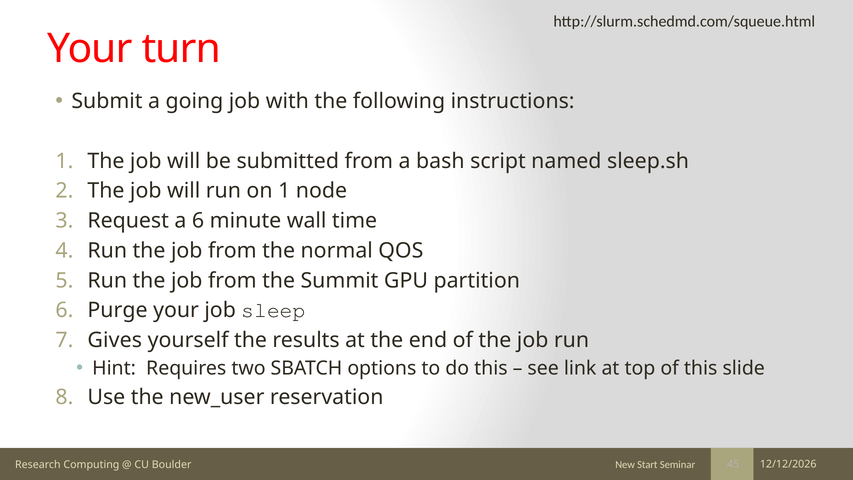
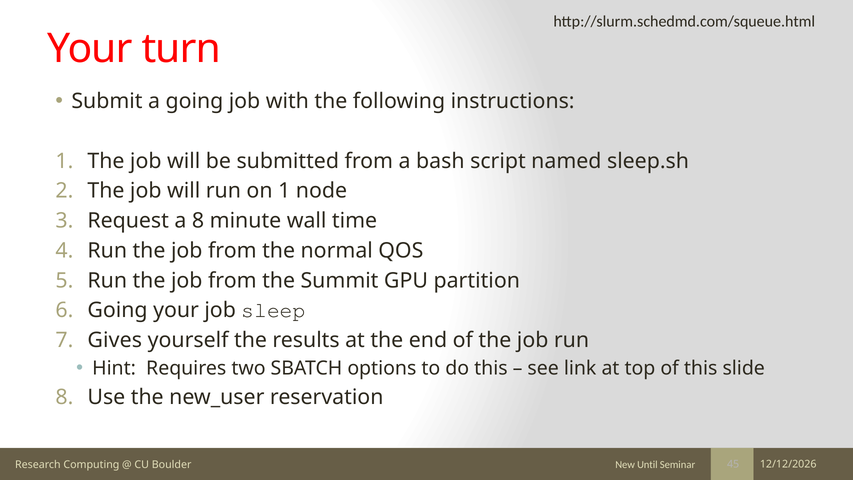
a 6: 6 -> 8
Purge at (118, 310): Purge -> Going
Start: Start -> Until
